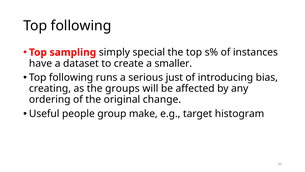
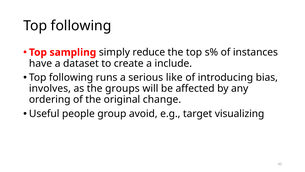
special: special -> reduce
smaller: smaller -> include
just: just -> like
creating: creating -> involves
make: make -> avoid
histogram: histogram -> visualizing
